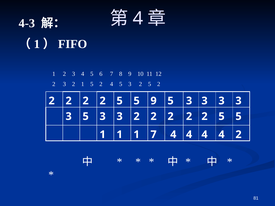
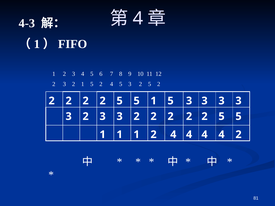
9 at (154, 101): 9 -> 1
5 at (86, 117): 5 -> 2
1 1 7: 7 -> 2
